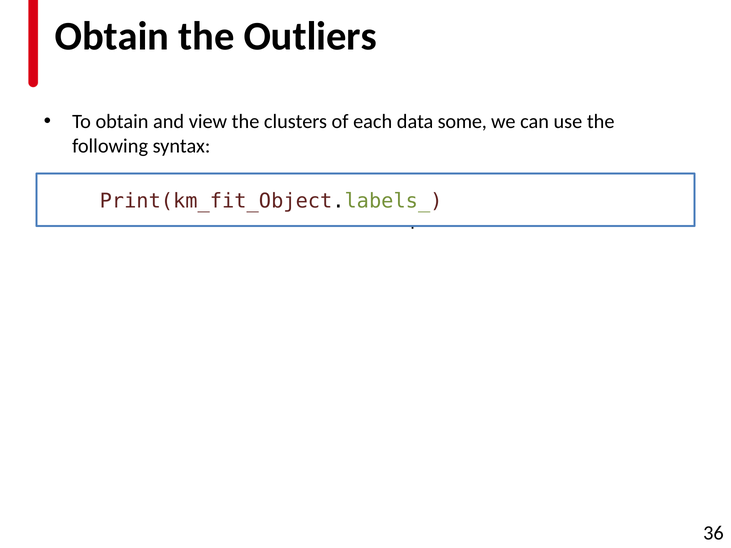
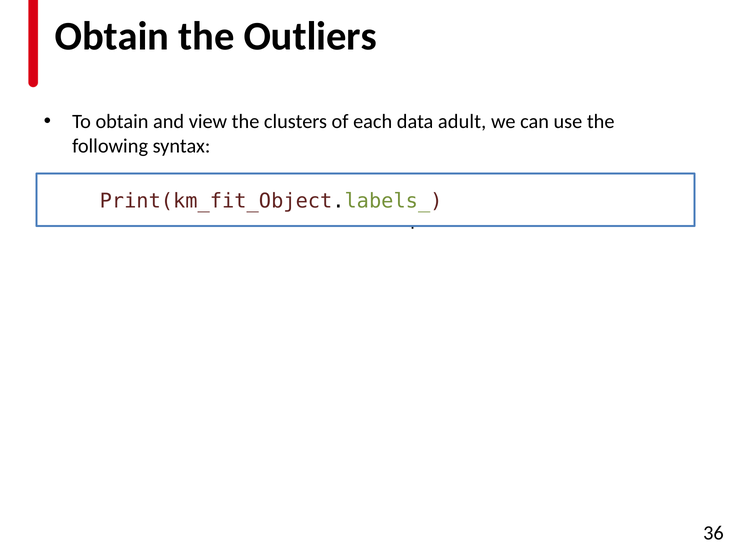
some: some -> adult
